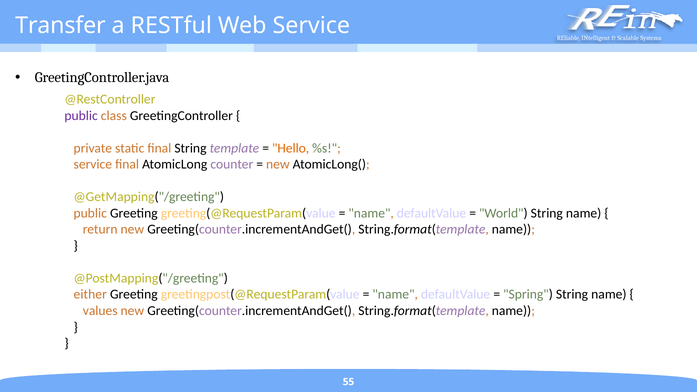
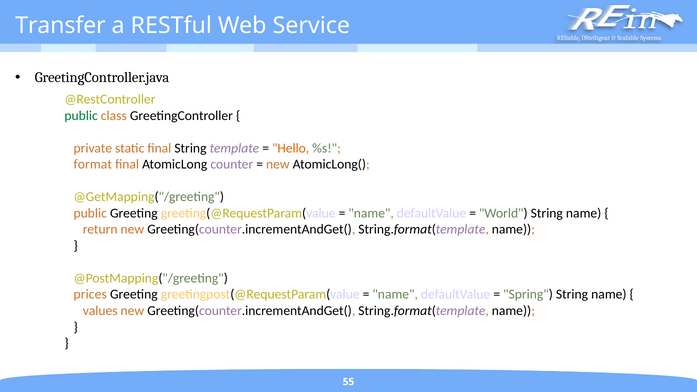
public at (81, 116) colour: purple -> green
service at (93, 164): service -> format
either: either -> prices
